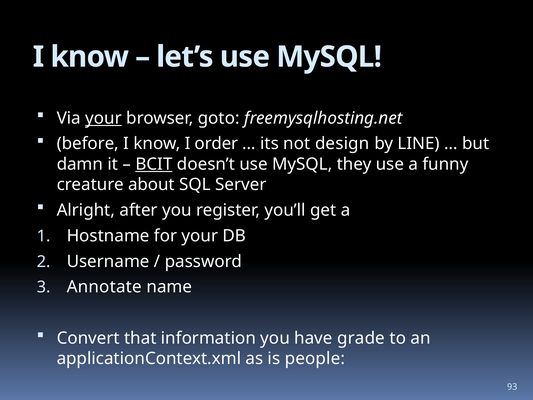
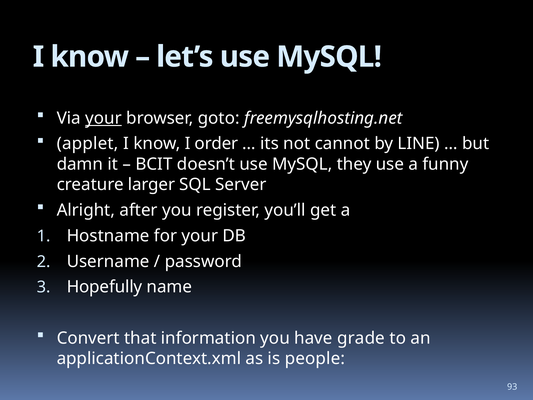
before: before -> applet
design: design -> cannot
BCIT underline: present -> none
about: about -> larger
Annotate: Annotate -> Hopefully
